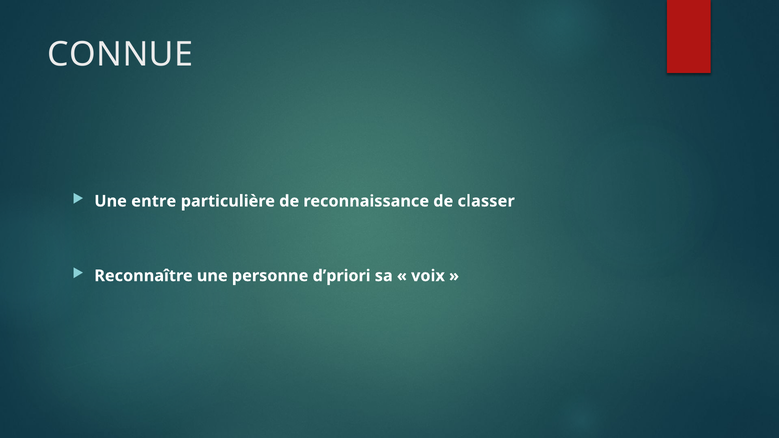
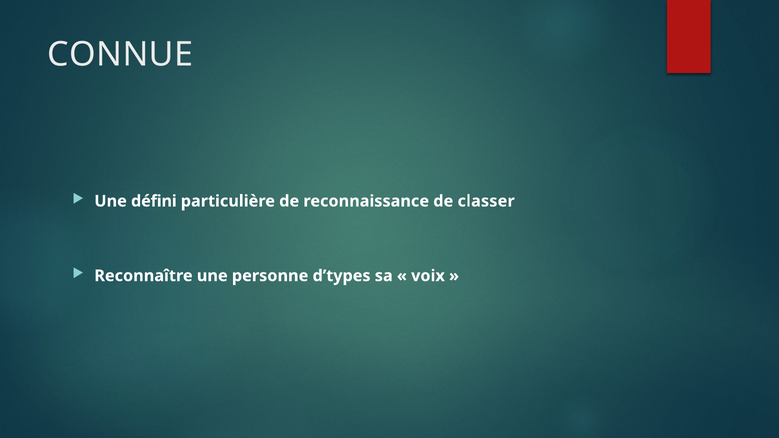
entre: entre -> défini
d’priori: d’priori -> d’types
